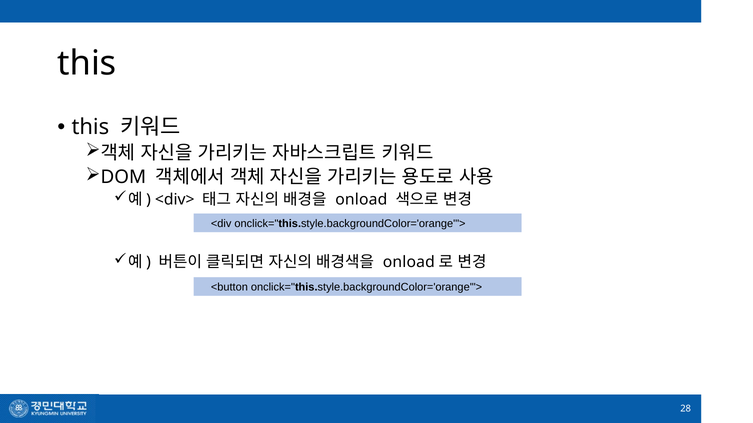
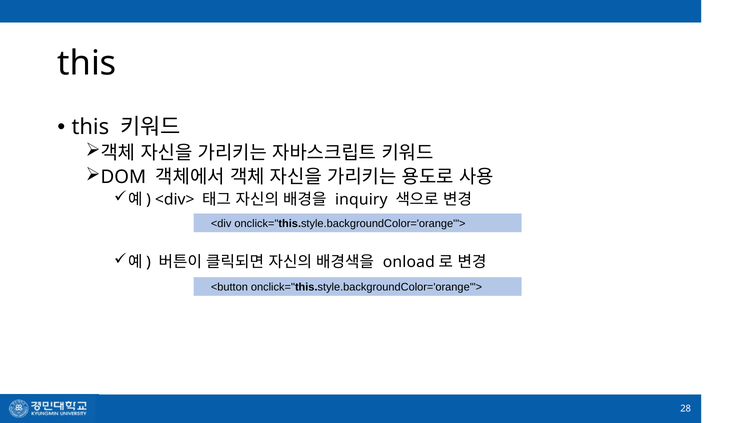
onload at (361, 200): onload -> inquiry
